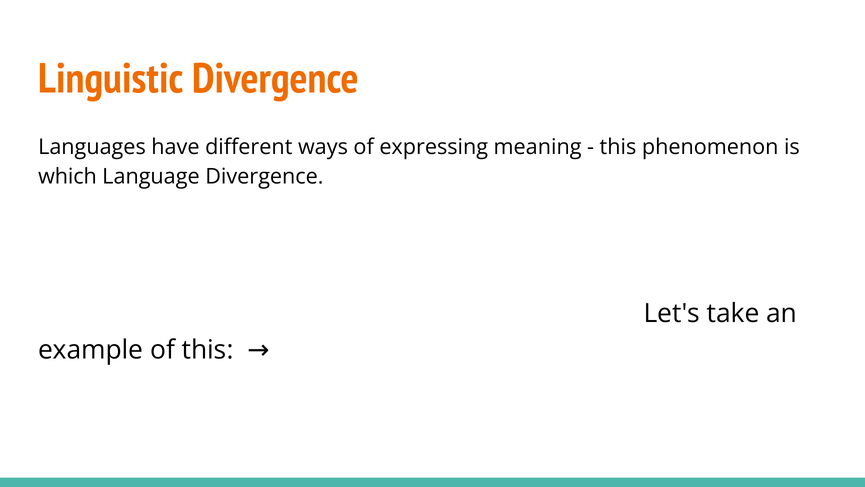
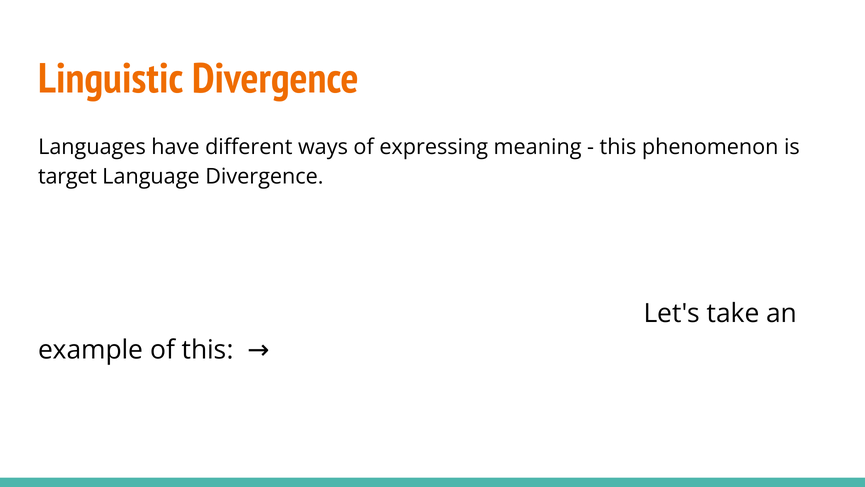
which: which -> target
